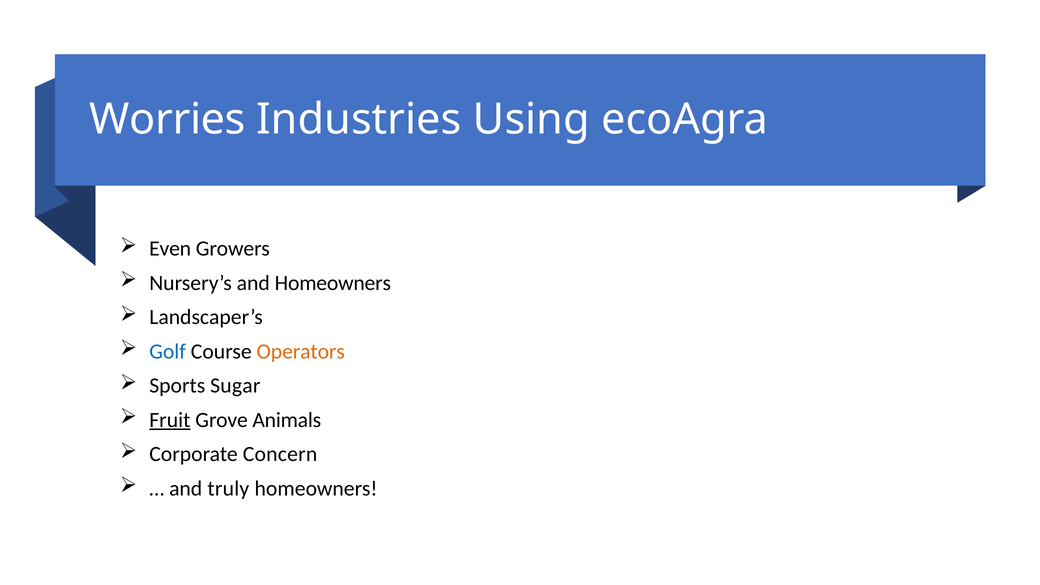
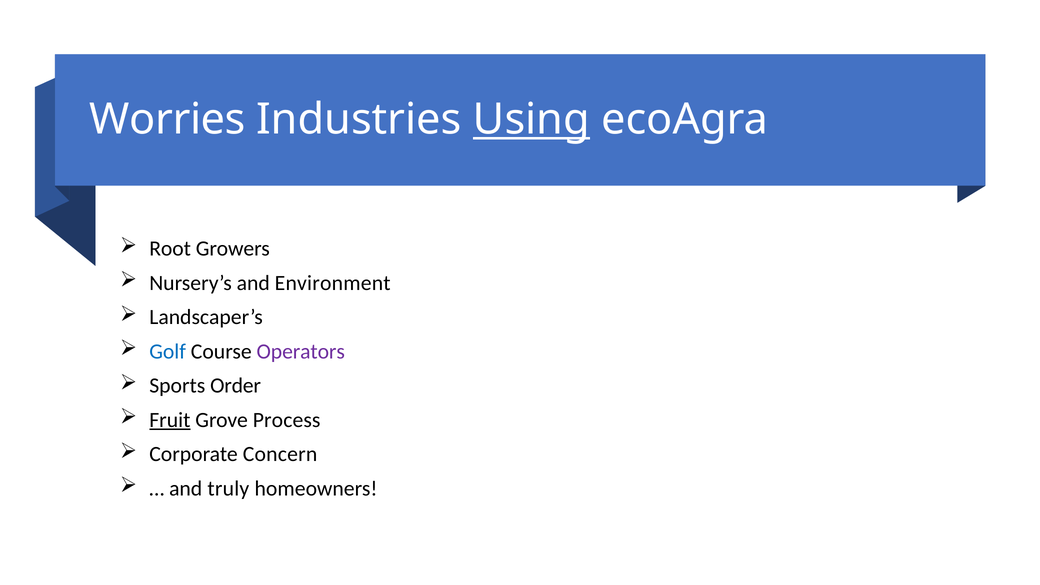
Using underline: none -> present
Even: Even -> Root
and Homeowners: Homeowners -> Environment
Operators colour: orange -> purple
Sugar: Sugar -> Order
Animals: Animals -> Process
